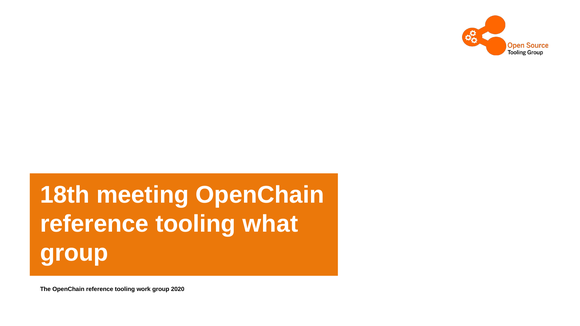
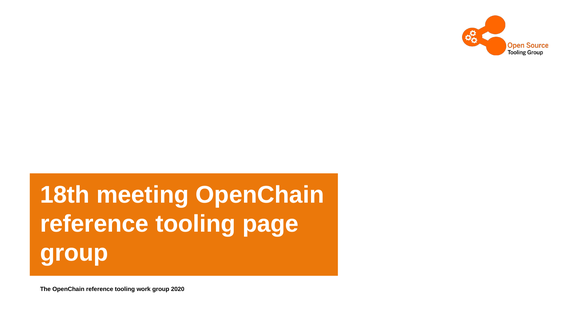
what: what -> page
